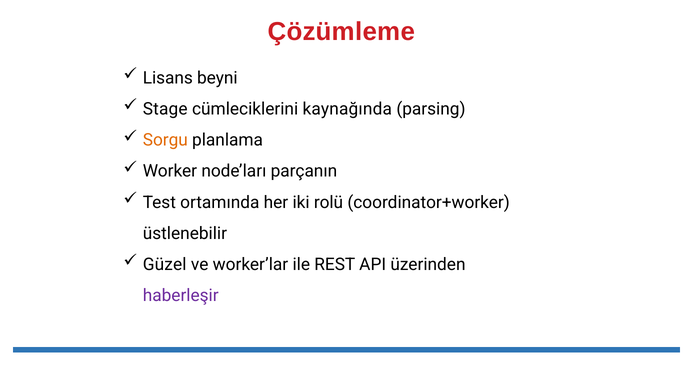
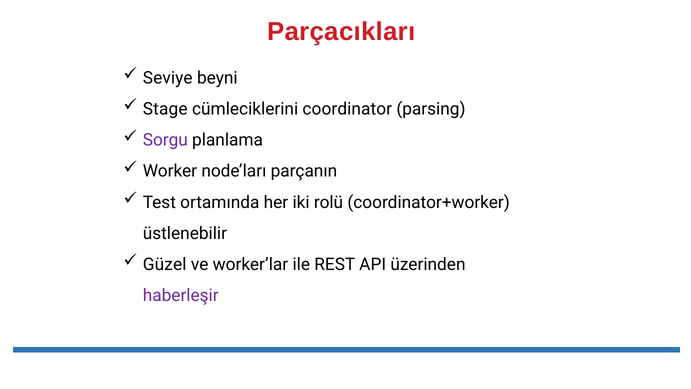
Çözümleme: Çözümleme -> Parçacıkları
Lisans: Lisans -> Seviye
kaynağında: kaynağında -> coordinator
Sorgu colour: orange -> purple
